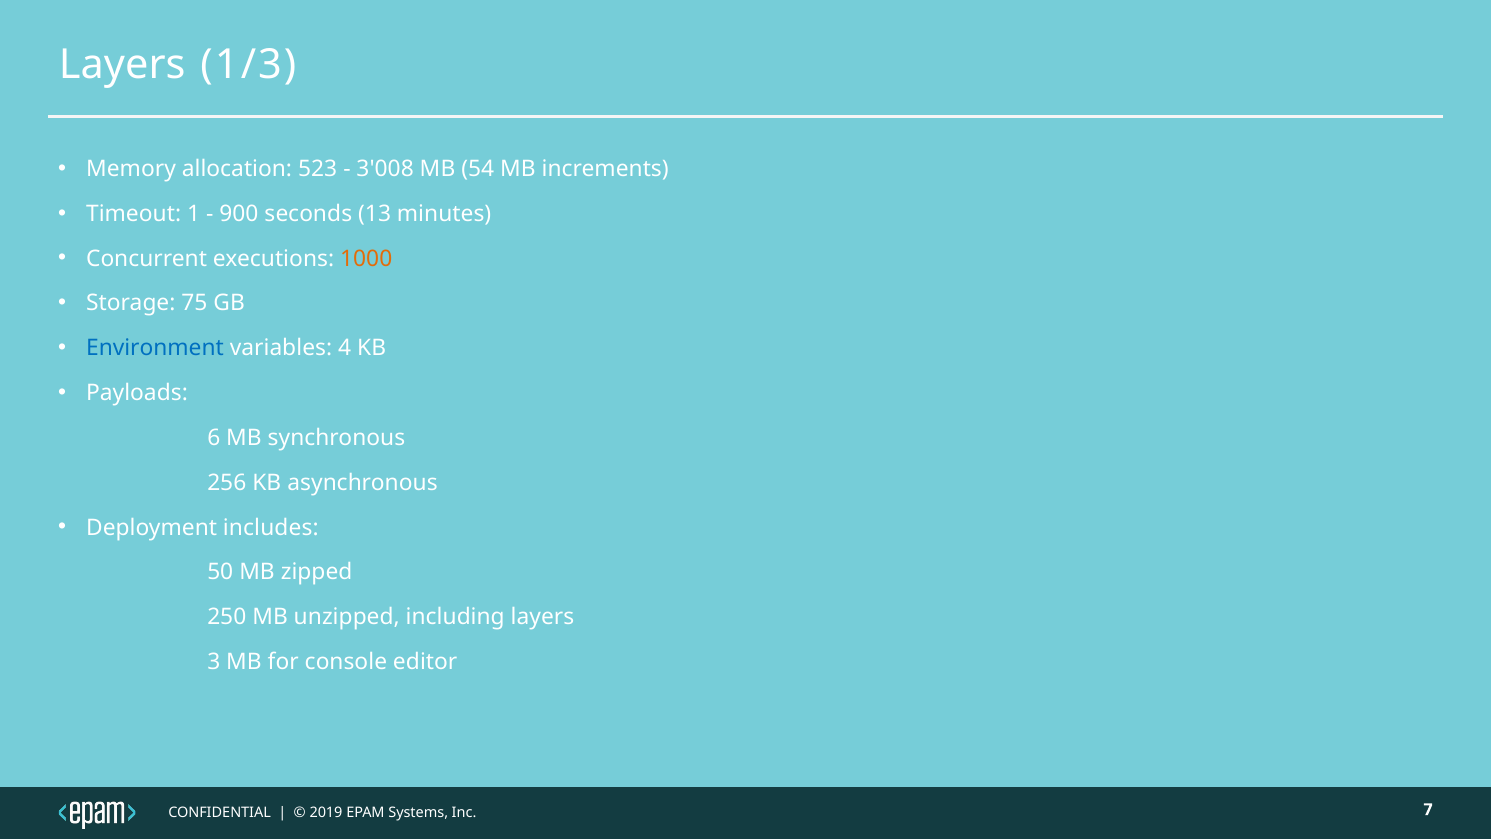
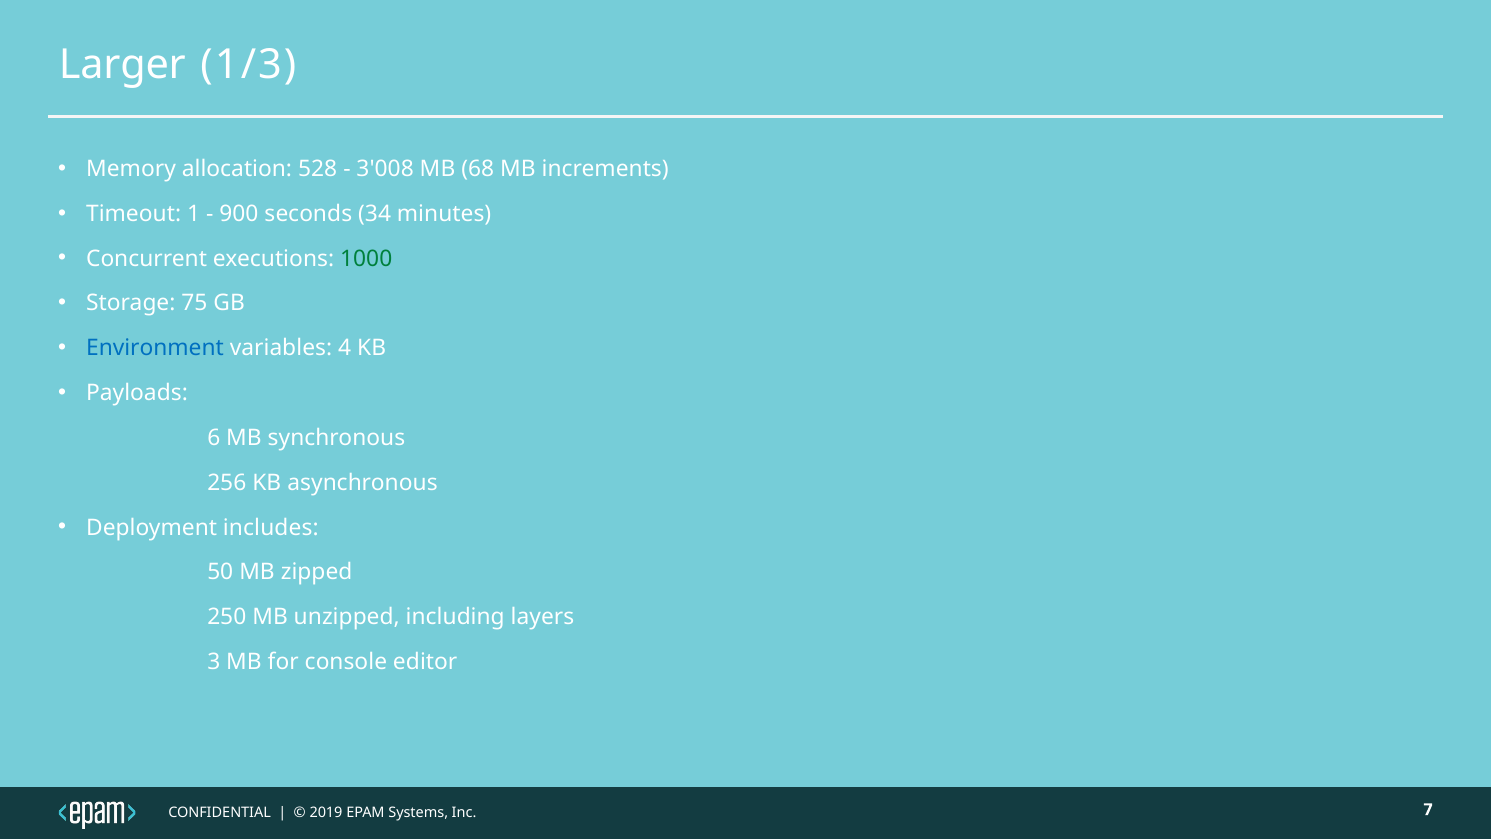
Layers at (122, 65): Layers -> Larger
523: 523 -> 528
54: 54 -> 68
13: 13 -> 34
1000 colour: orange -> green
